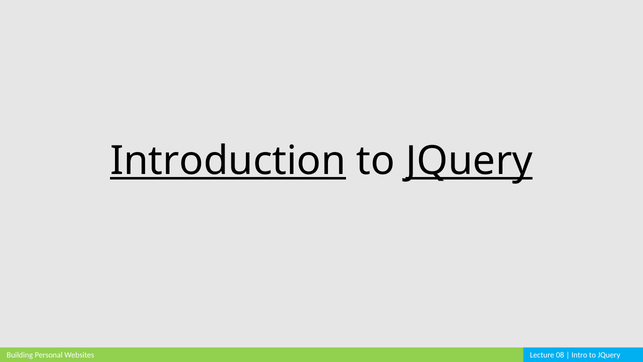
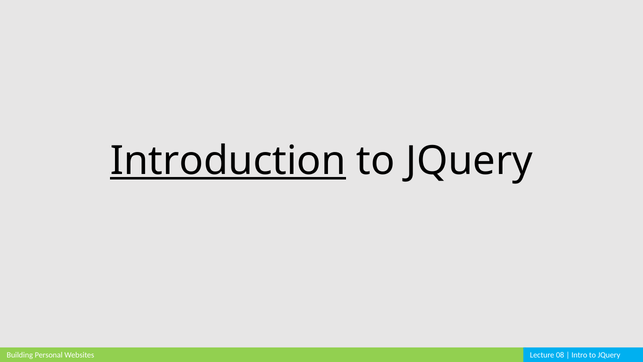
JQuery at (469, 161) underline: present -> none
